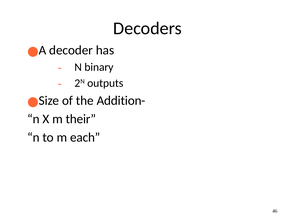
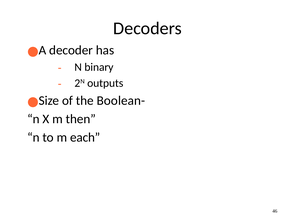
Addition-: Addition- -> Boolean-
their: their -> then
